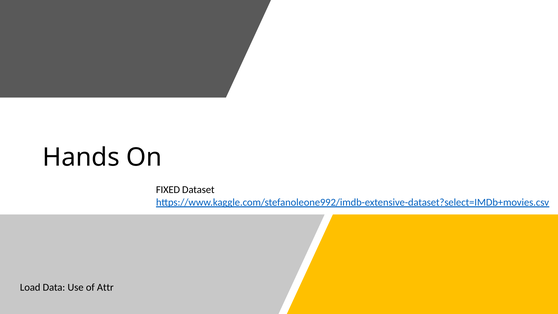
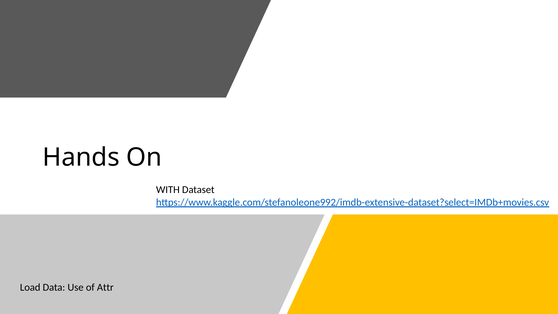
FIXED: FIXED -> WITH
